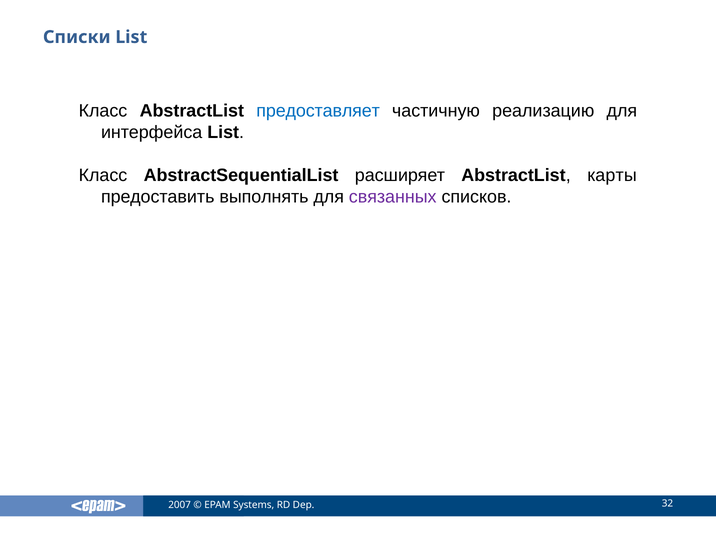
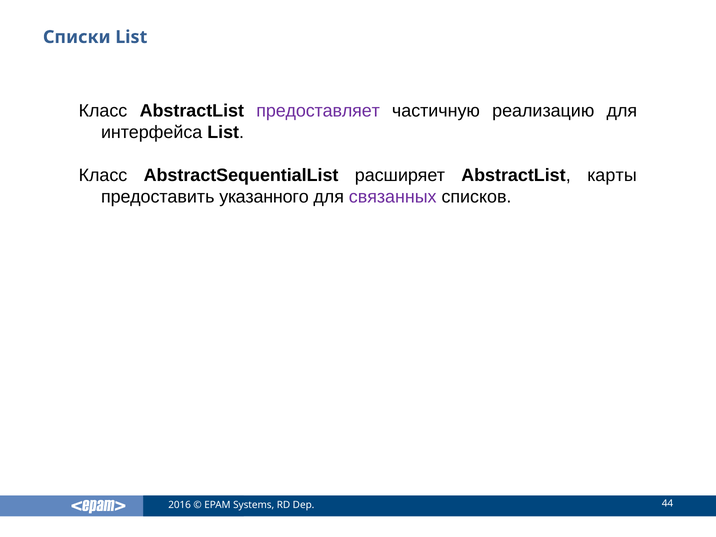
предоставляет colour: blue -> purple
выполнять: выполнять -> указанного
2007: 2007 -> 2016
32: 32 -> 44
